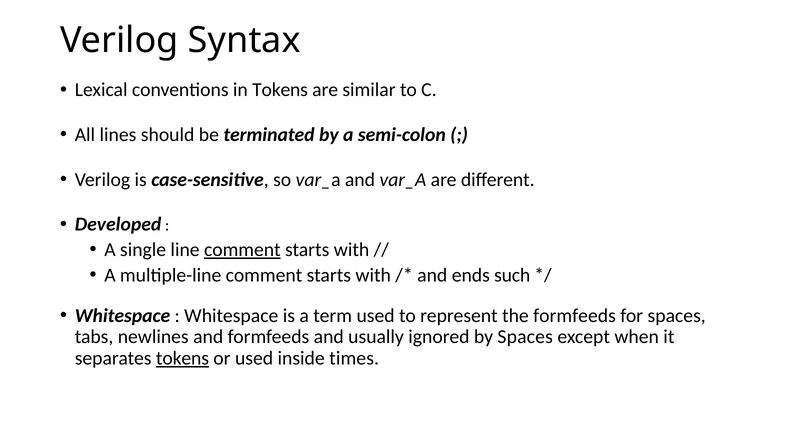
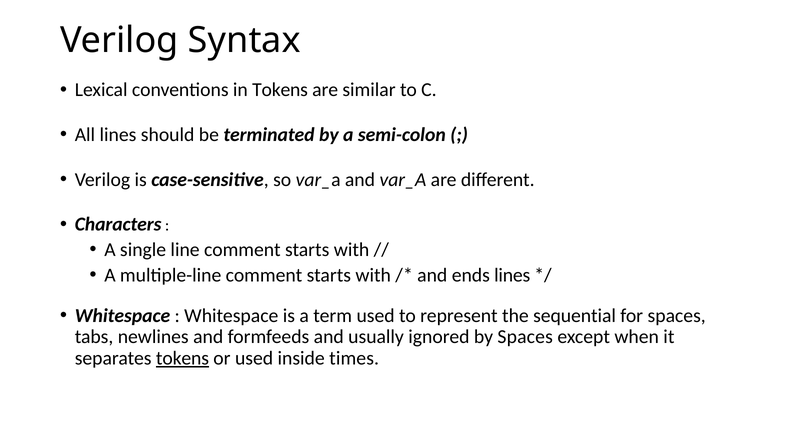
Developed: Developed -> Characters
comment at (242, 250) underline: present -> none
ends such: such -> lines
the formfeeds: formfeeds -> sequential
